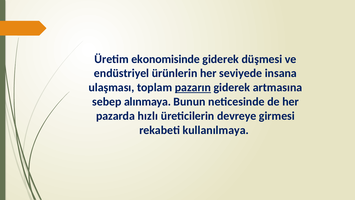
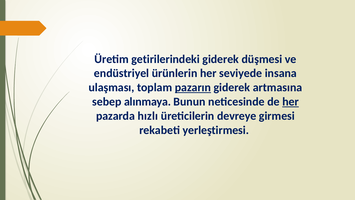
ekonomisinde: ekonomisinde -> getirilerindeki
her at (290, 102) underline: none -> present
kullanılmaya: kullanılmaya -> yerleştirmesi
